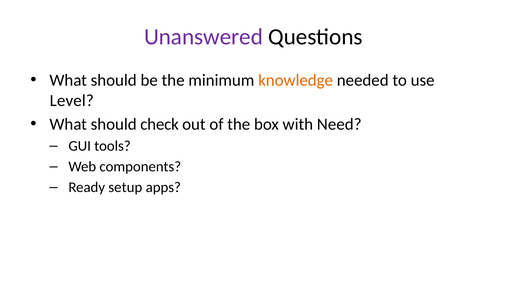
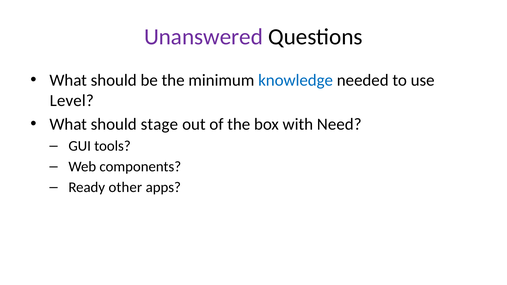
knowledge colour: orange -> blue
check: check -> stage
setup: setup -> other
